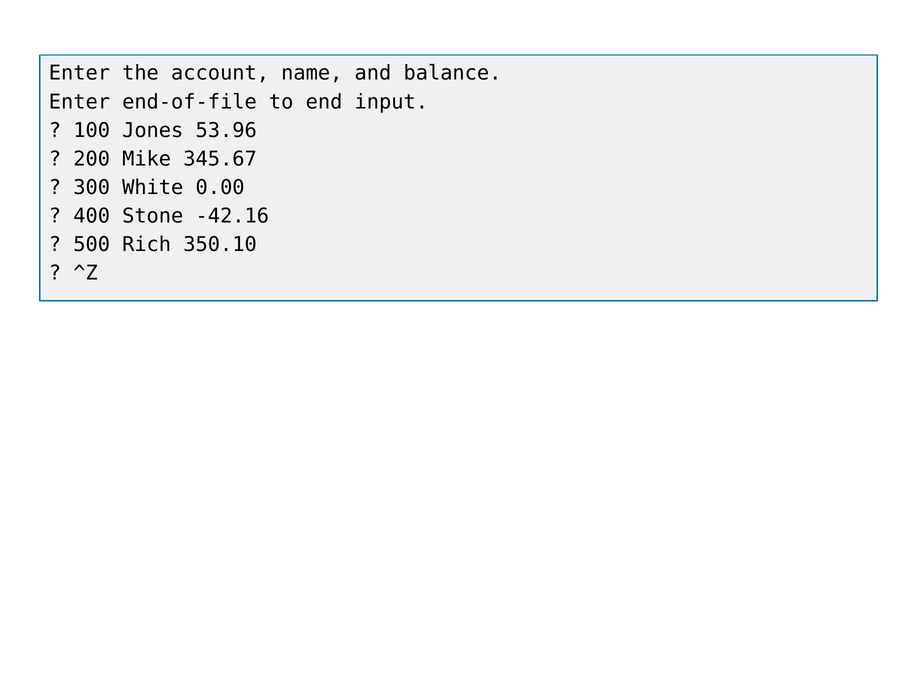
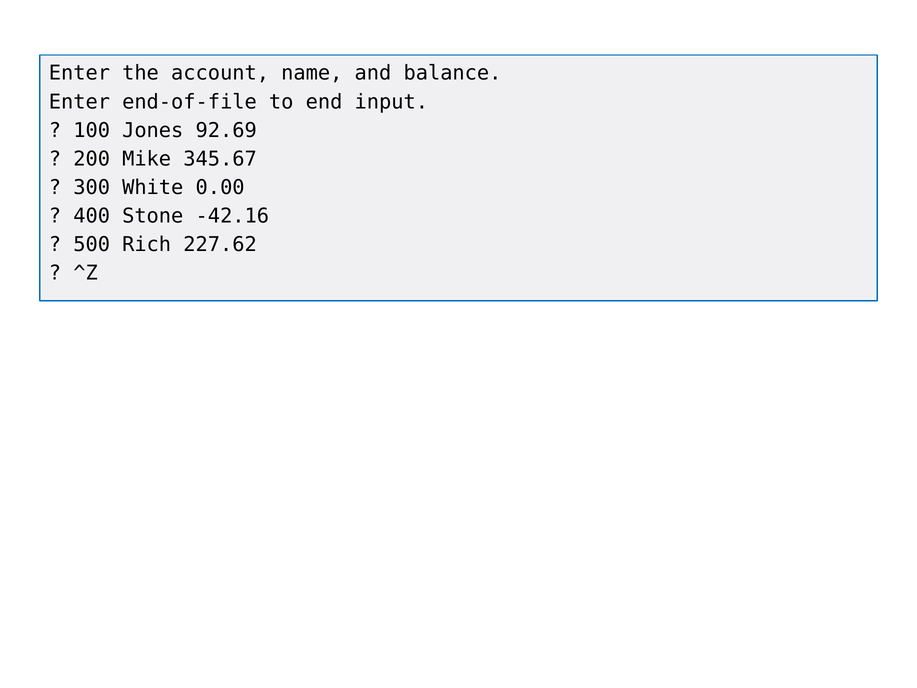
53.96: 53.96 -> 92.69
350.10: 350.10 -> 227.62
